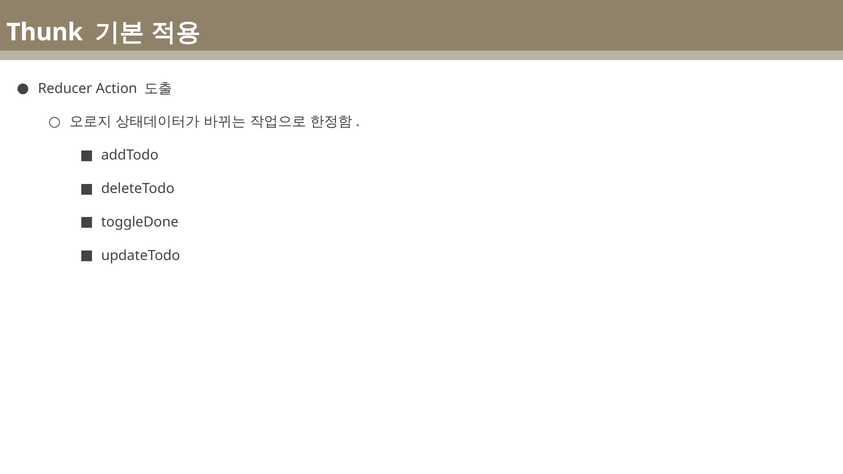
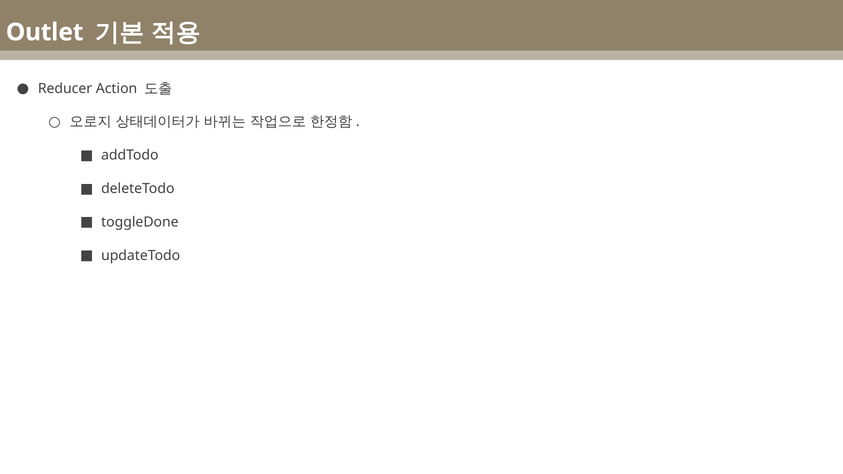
Thunk: Thunk -> Outlet
